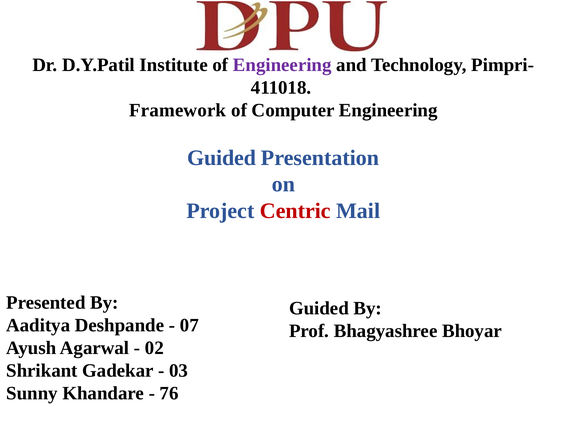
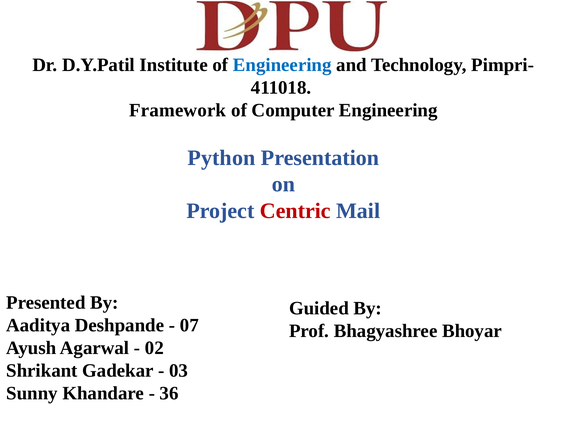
Engineering at (282, 65) colour: purple -> blue
Guided at (222, 158): Guided -> Python
76: 76 -> 36
